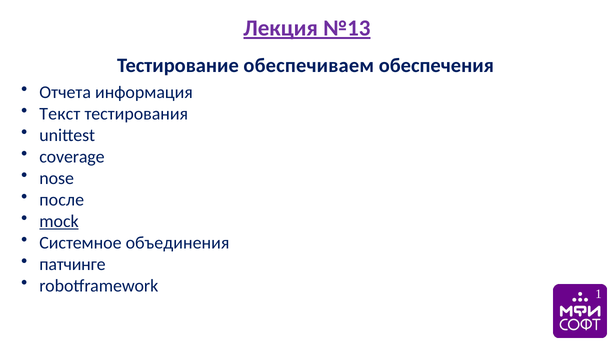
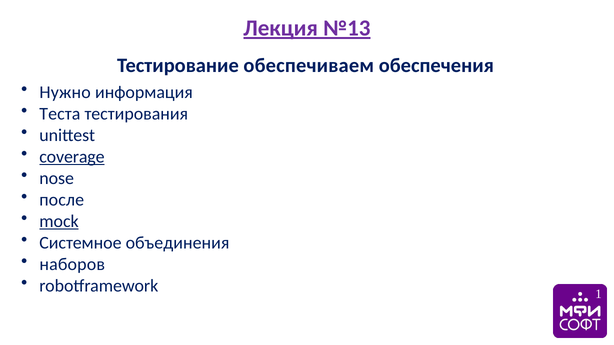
Отчета: Отчета -> Нужно
Текст: Текст -> Теста
coverage underline: none -> present
патчинге: патчинге -> наборов
